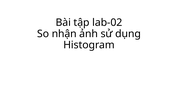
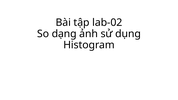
nhận: nhận -> dạng
